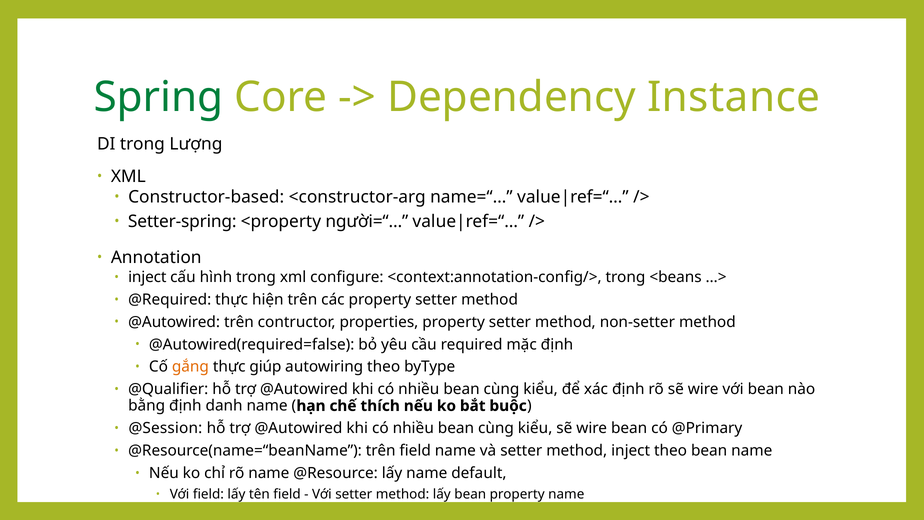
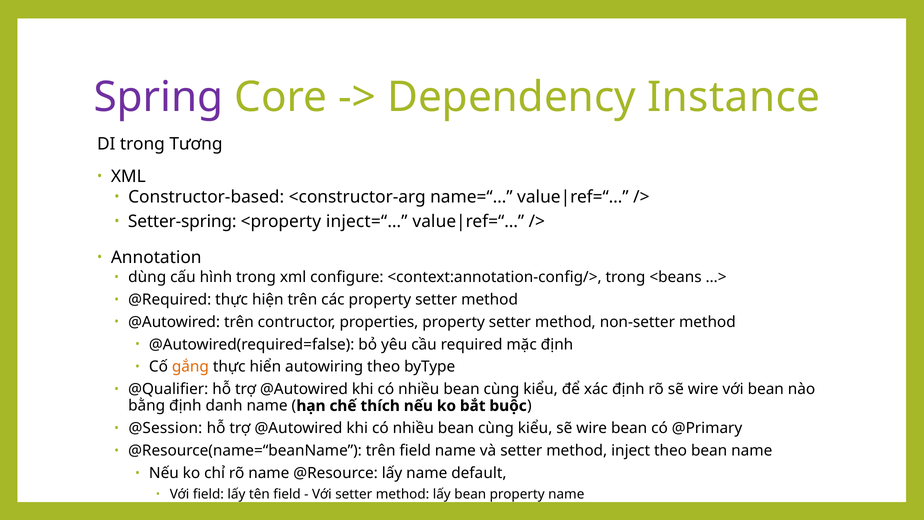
Spring colour: green -> purple
Lượng: Lượng -> Tương
người=“…: người=“… -> inject=“…
inject at (147, 277): inject -> dùng
giúp: giúp -> hiển
